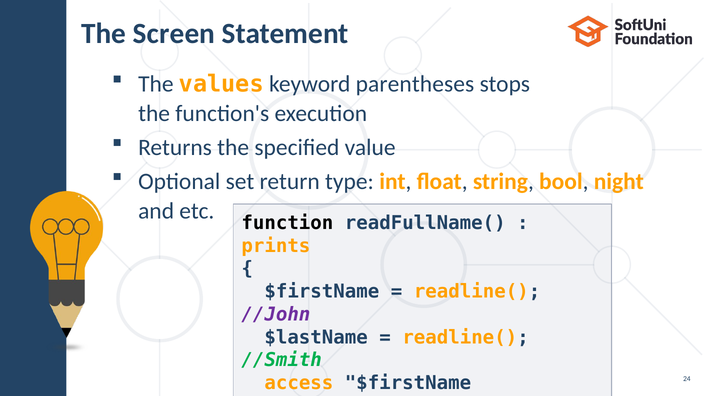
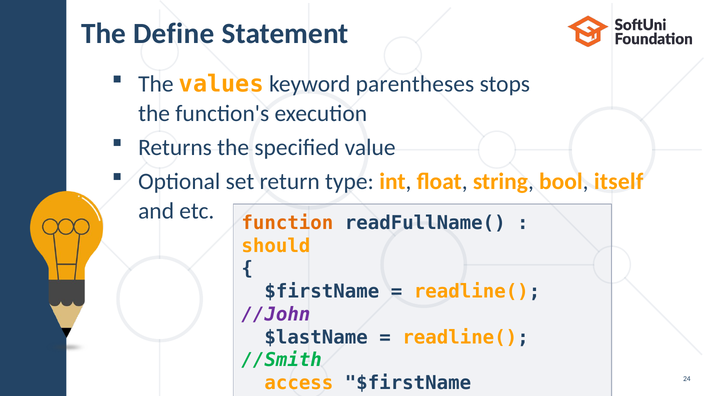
Screen: Screen -> Define
night: night -> itself
function colour: black -> orange
prints: prints -> should
